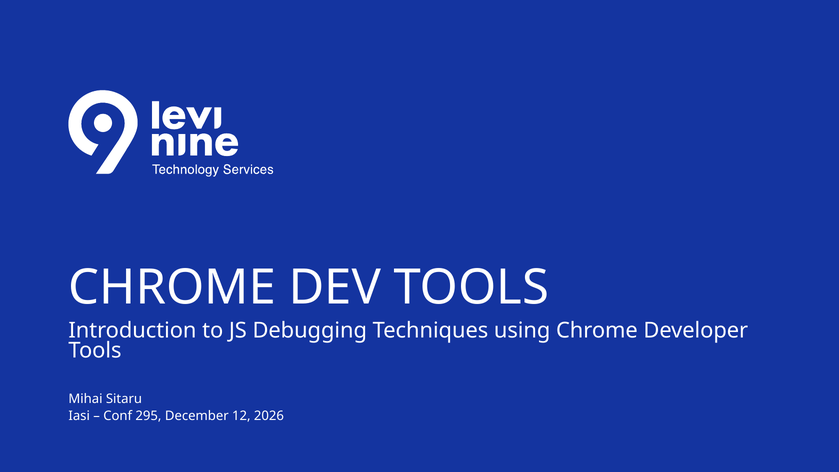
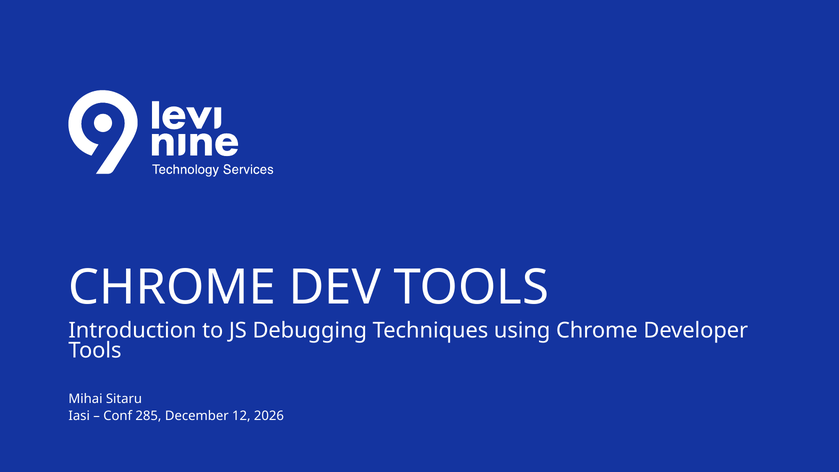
295: 295 -> 285
